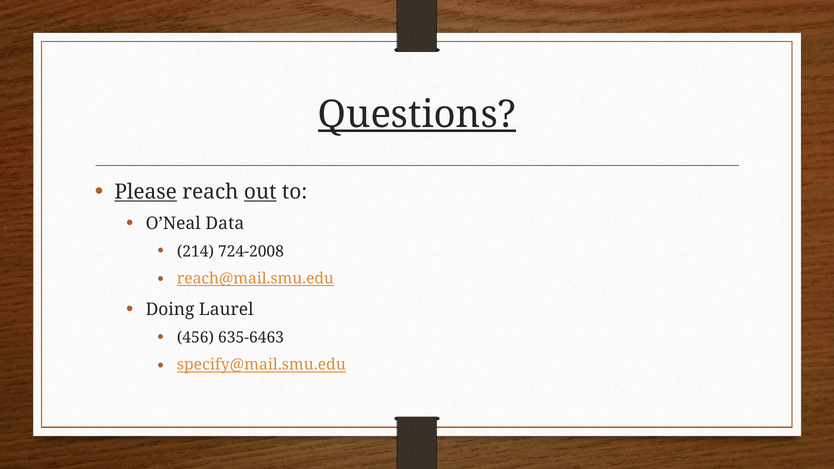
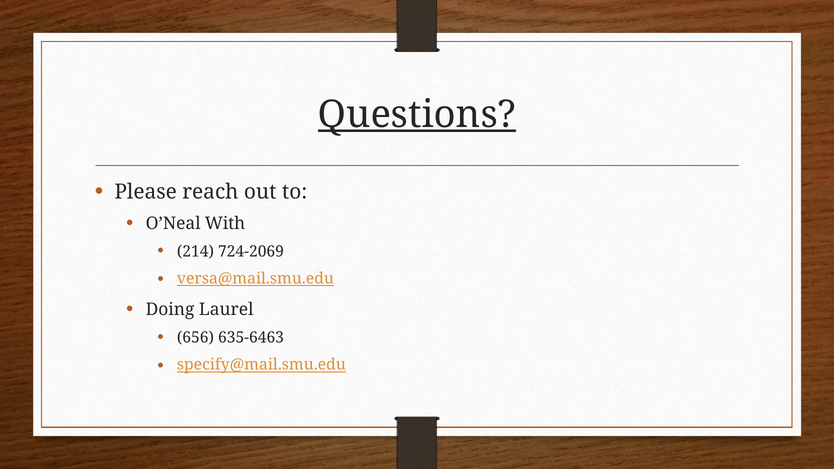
Please underline: present -> none
out underline: present -> none
Data: Data -> With
724-2008: 724-2008 -> 724-2069
reach@mail.smu.edu: reach@mail.smu.edu -> versa@mail.smu.edu
456: 456 -> 656
